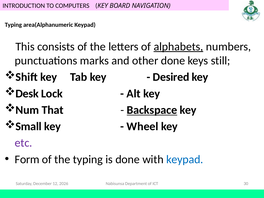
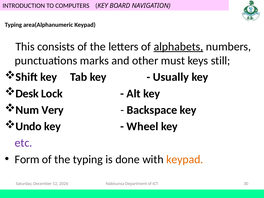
other done: done -> must
Desired: Desired -> Usually
That: That -> Very
Backspace underline: present -> none
Small: Small -> Undo
keypad at (185, 159) colour: blue -> orange
